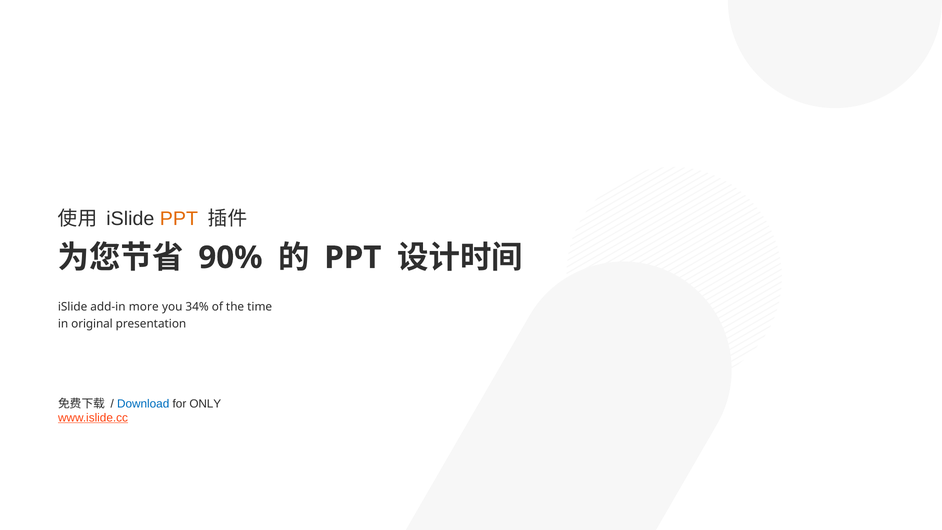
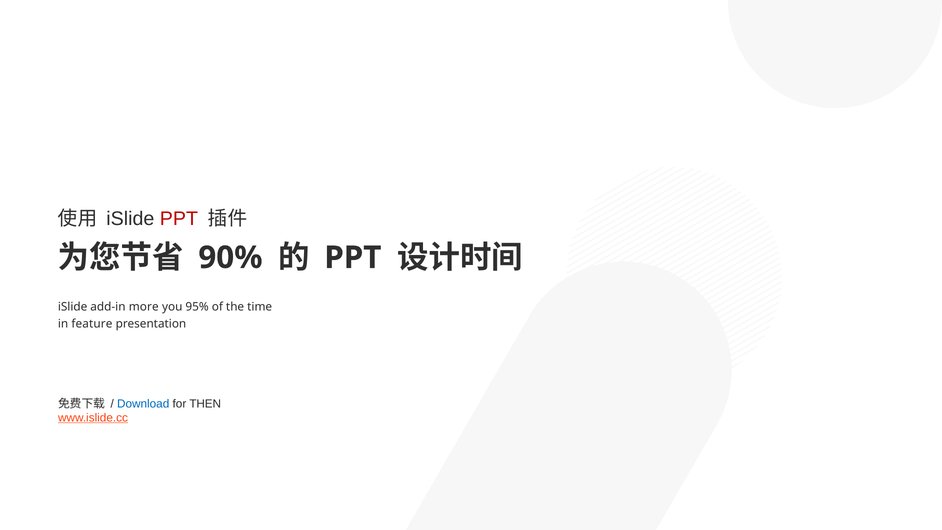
PPT at (179, 219) colour: orange -> red
34%: 34% -> 95%
original: original -> feature
ONLY: ONLY -> THEN
